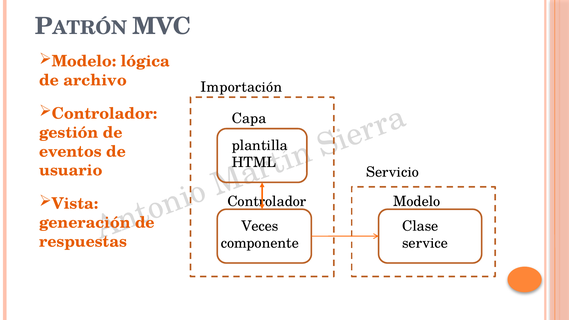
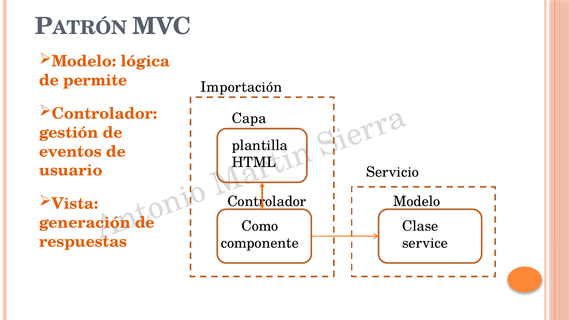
archivo: archivo -> permite
Veces: Veces -> Como
